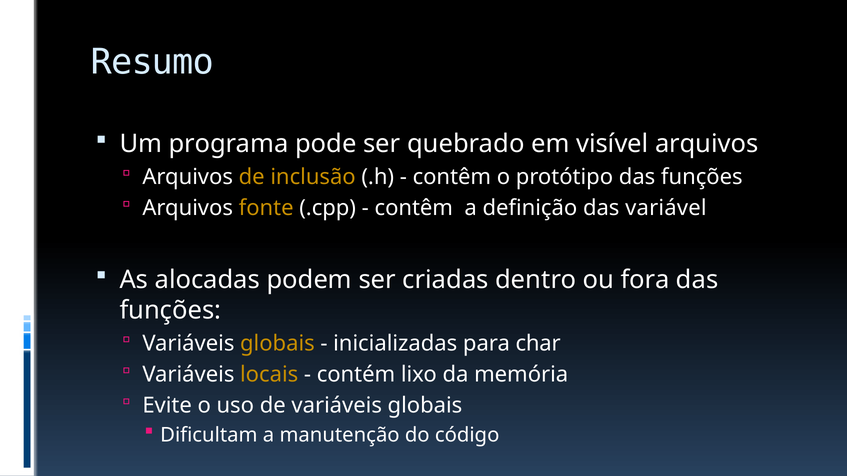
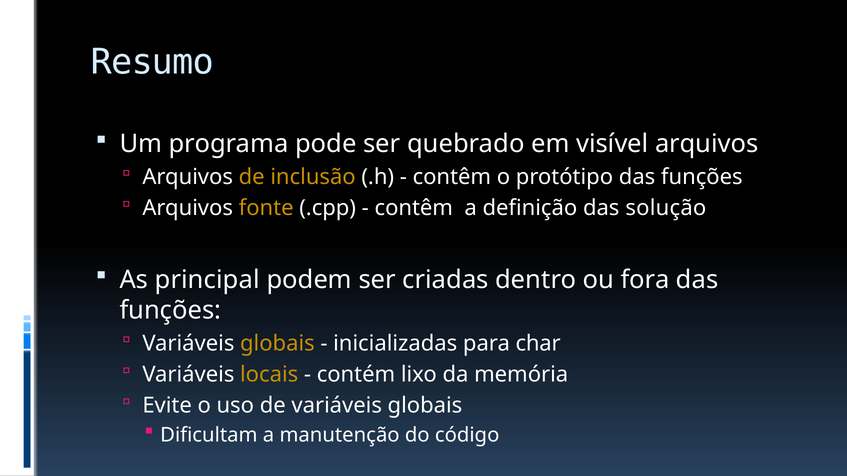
variável: variável -> solução
alocadas: alocadas -> principal
